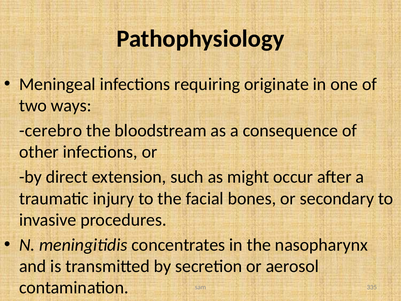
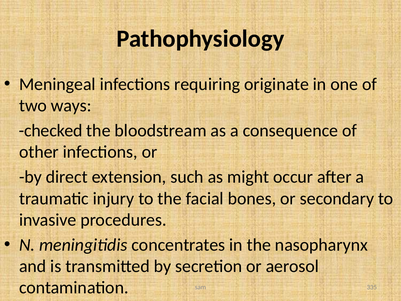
cerebro: cerebro -> checked
